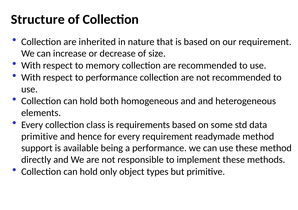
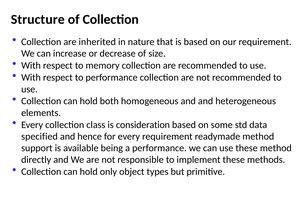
requirements: requirements -> consideration
primitive at (39, 137): primitive -> specified
